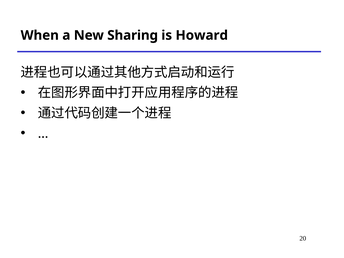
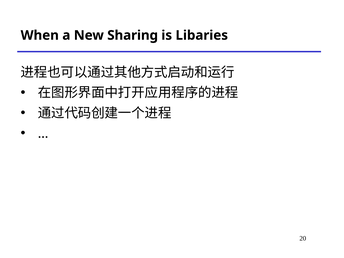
Howard: Howard -> Libaries
